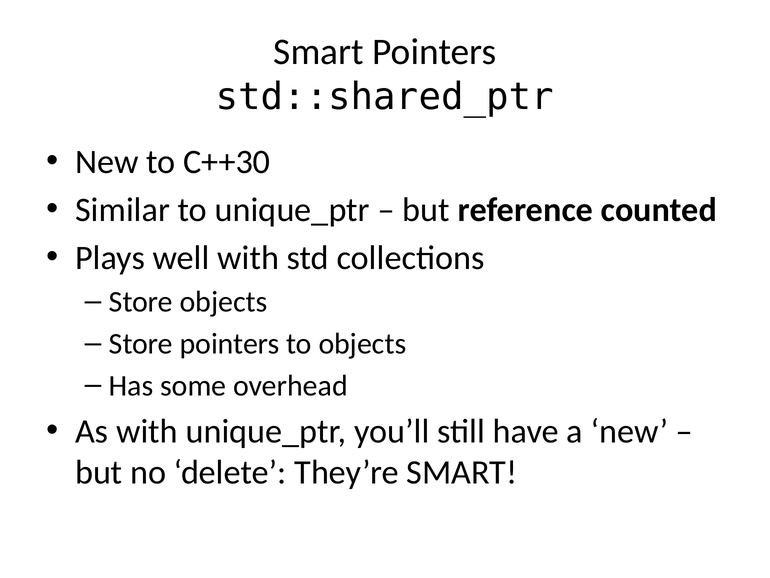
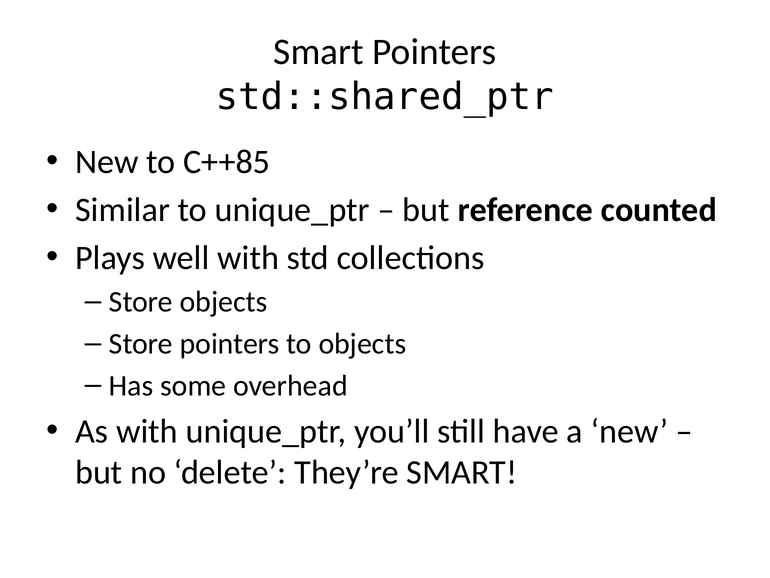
C++30: C++30 -> C++85
